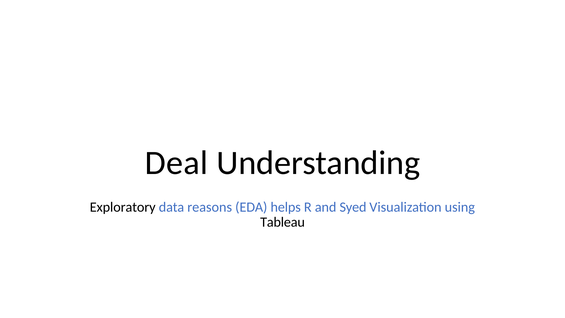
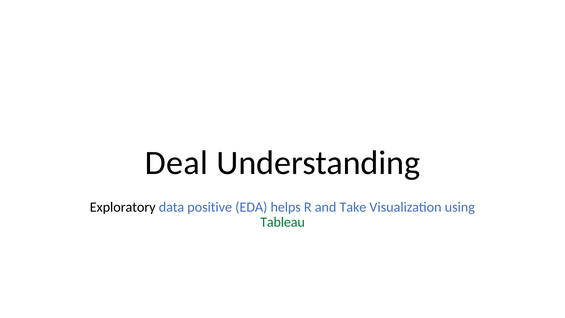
reasons: reasons -> positive
Syed: Syed -> Take
Tableau colour: black -> green
